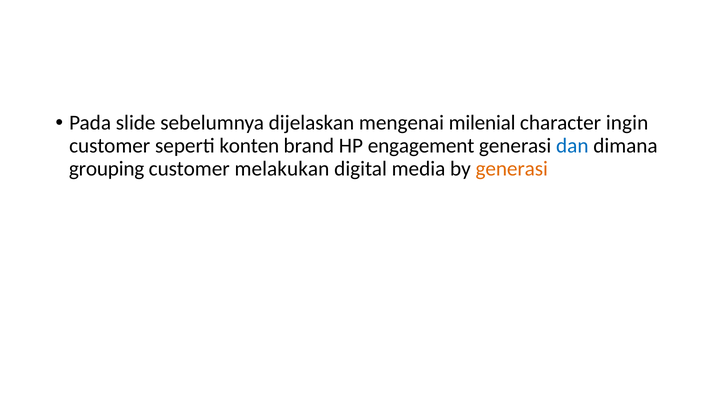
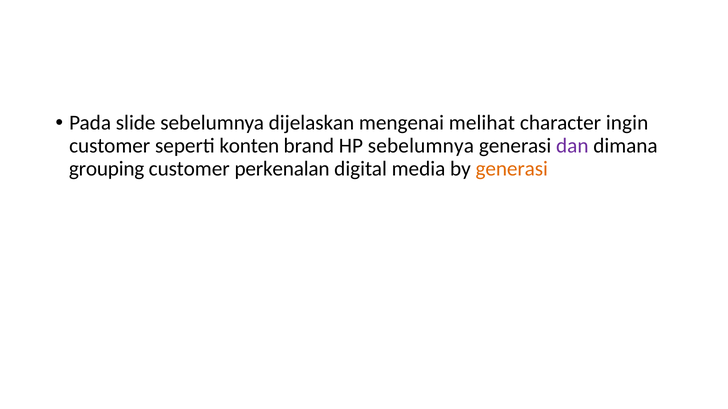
milenial: milenial -> melihat
HP engagement: engagement -> sebelumnya
dan colour: blue -> purple
melakukan: melakukan -> perkenalan
